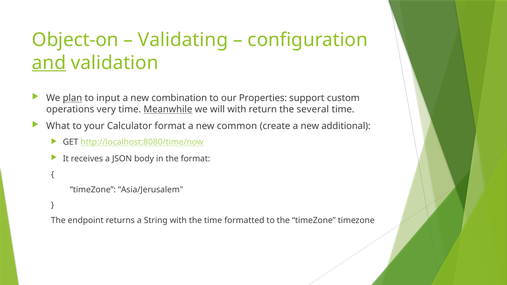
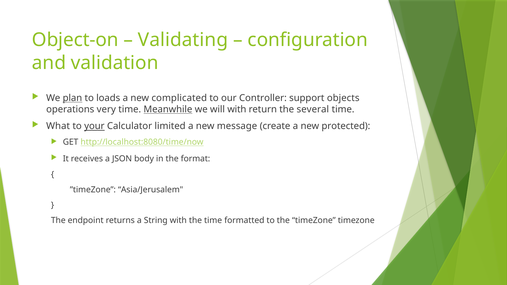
and underline: present -> none
input: input -> loads
combination: combination -> complicated
Properties: Properties -> Controller
custom: custom -> objects
your underline: none -> present
Calculator format: format -> limited
common: common -> message
additional: additional -> protected
